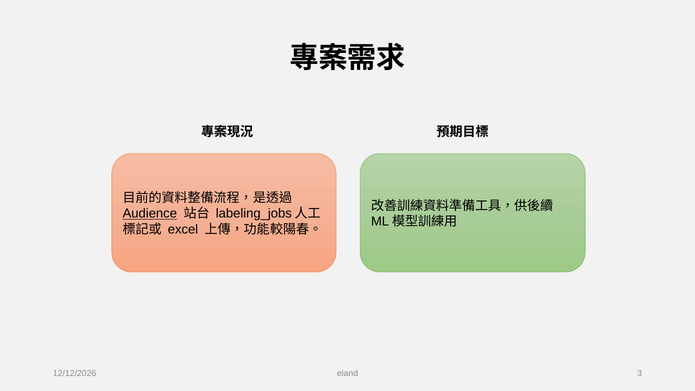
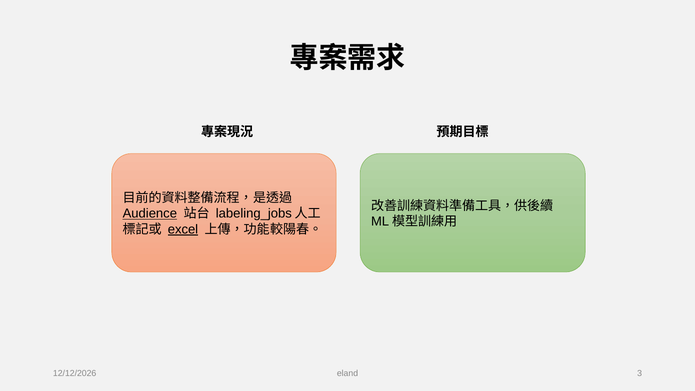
excel underline: none -> present
